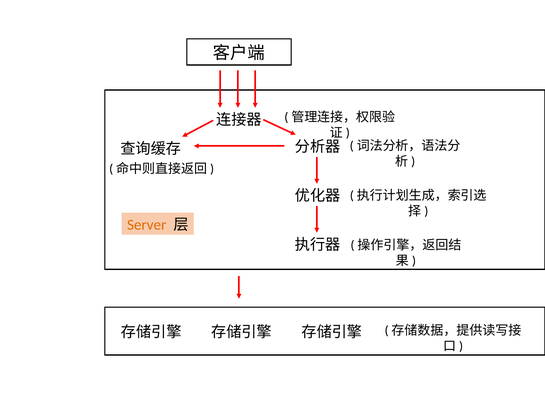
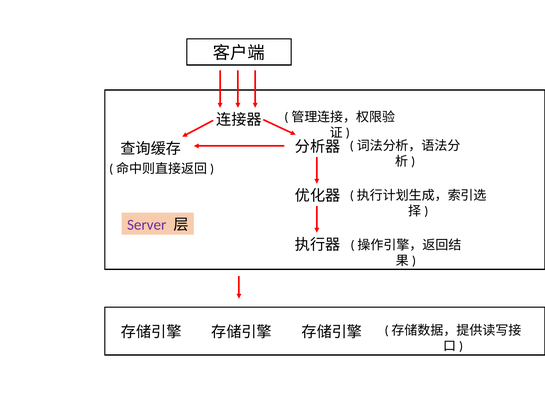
Server colour: orange -> purple
